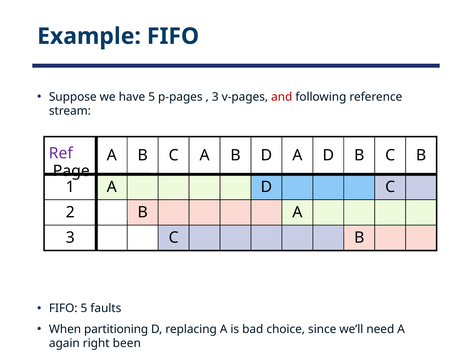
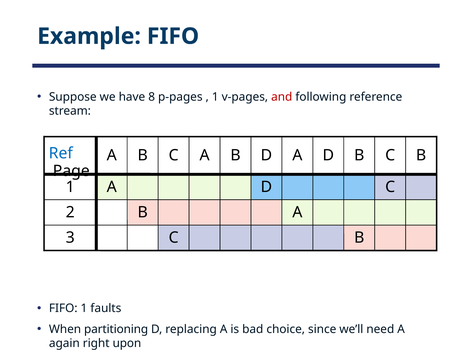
have 5: 5 -> 8
3 at (215, 97): 3 -> 1
Ref colour: purple -> blue
FIFO 5: 5 -> 1
been: been -> upon
